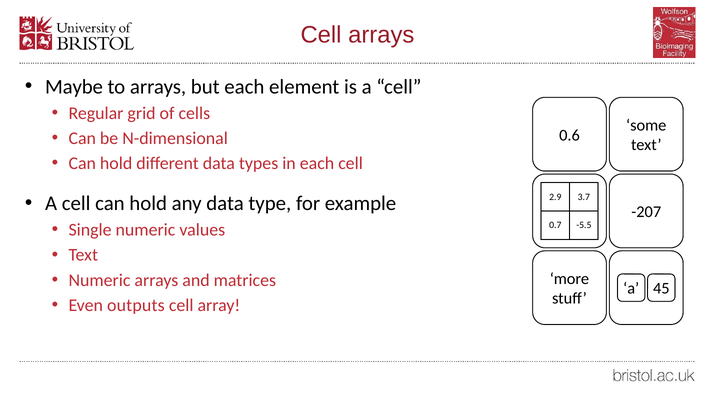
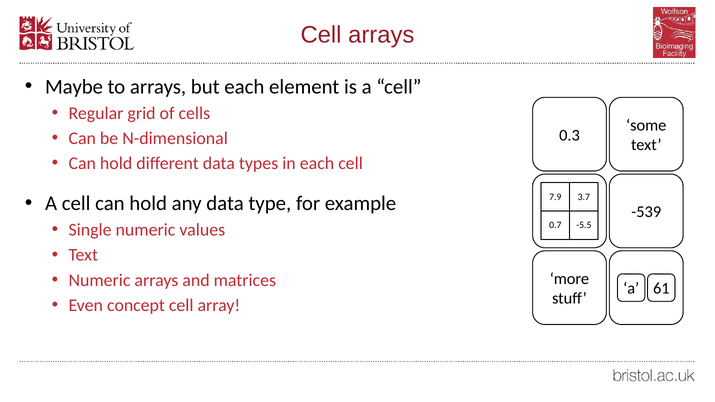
0.6: 0.6 -> 0.3
2.9: 2.9 -> 7.9
-207: -207 -> -539
45: 45 -> 61
outputs: outputs -> concept
